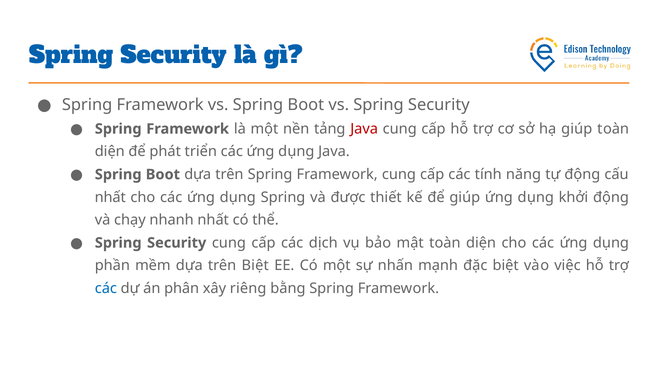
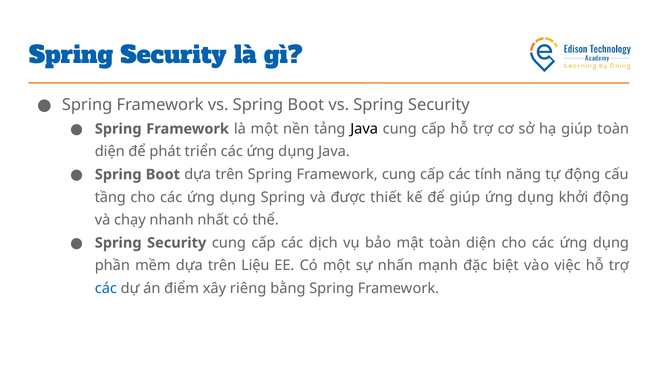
Java at (364, 129) colour: red -> black
nhất at (110, 197): nhất -> tầng
trên Biệt: Biệt -> Liệu
phân: phân -> điểm
